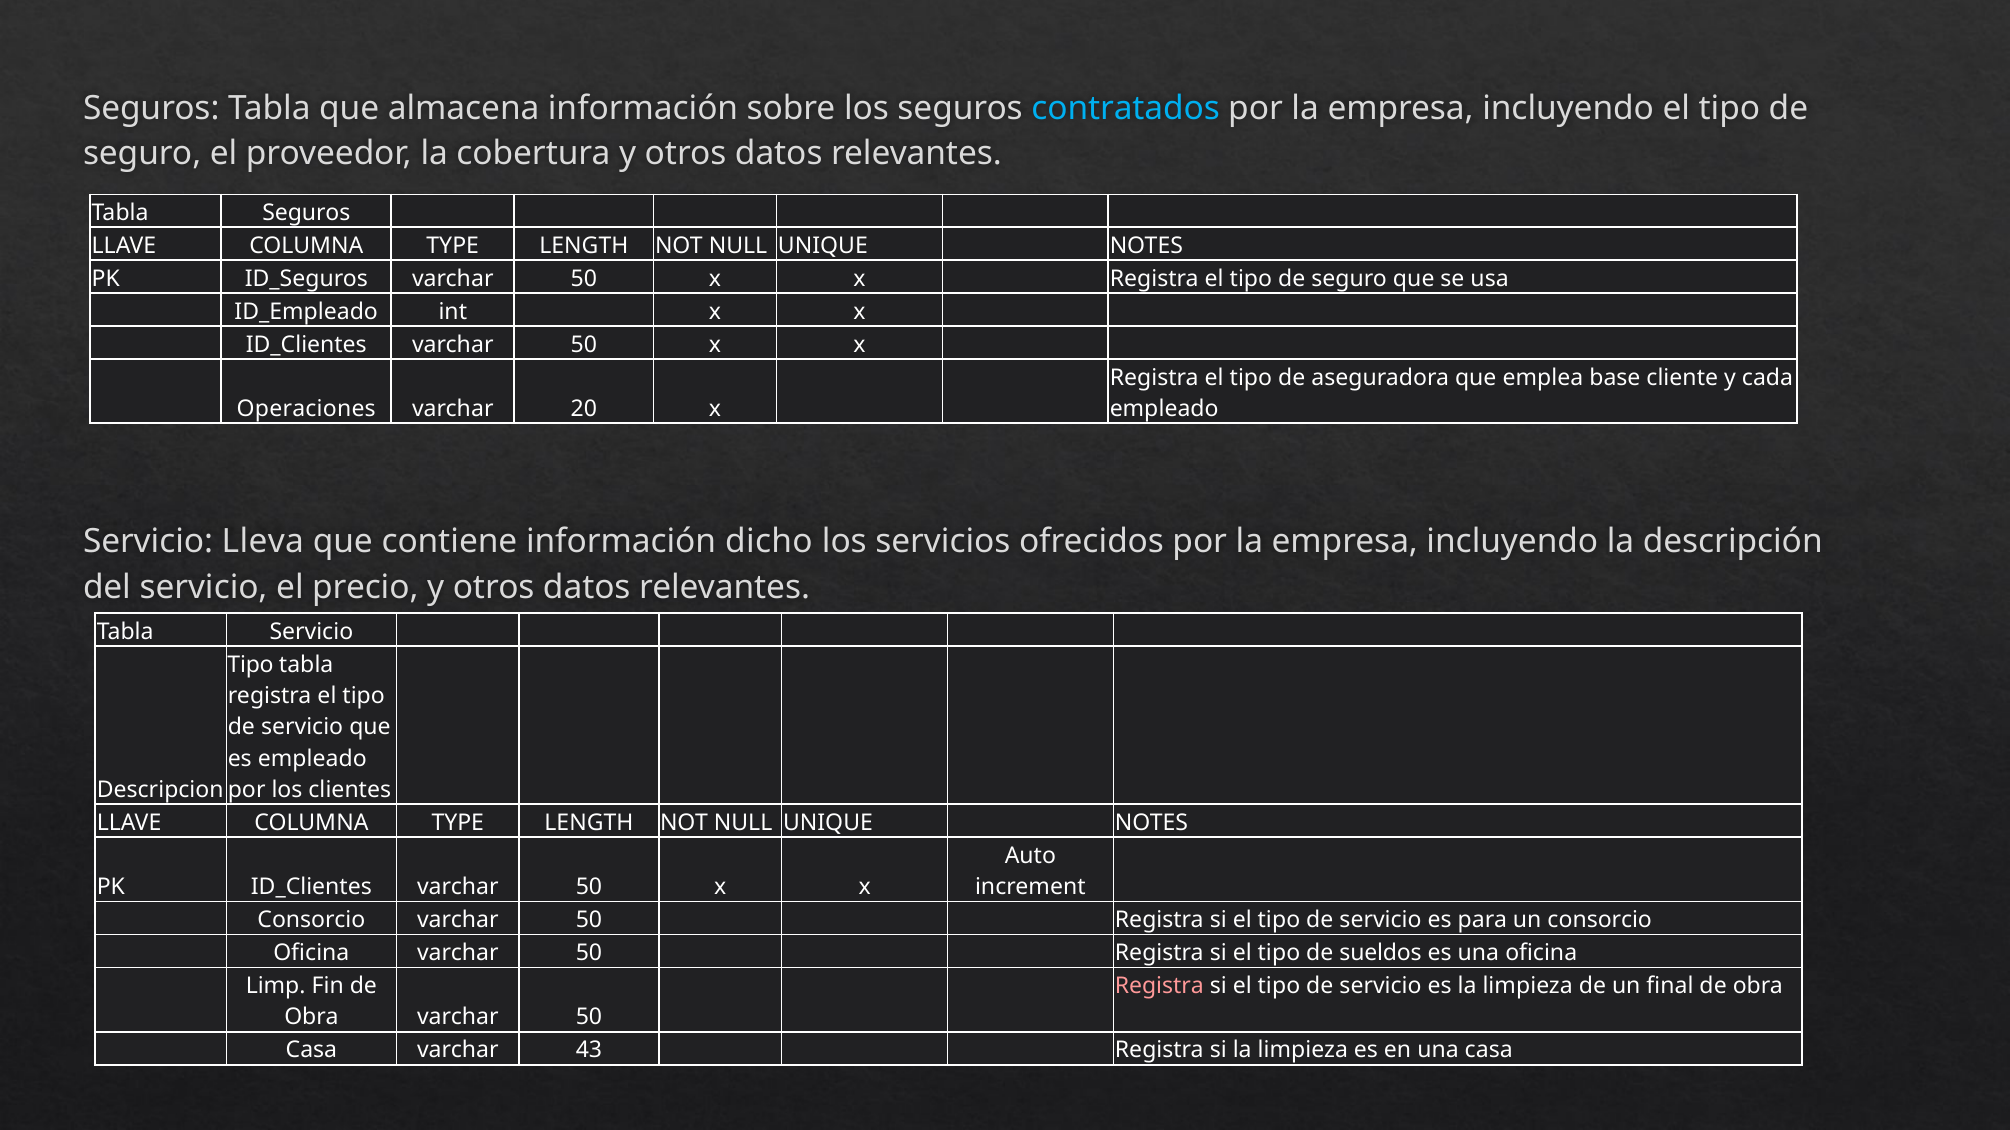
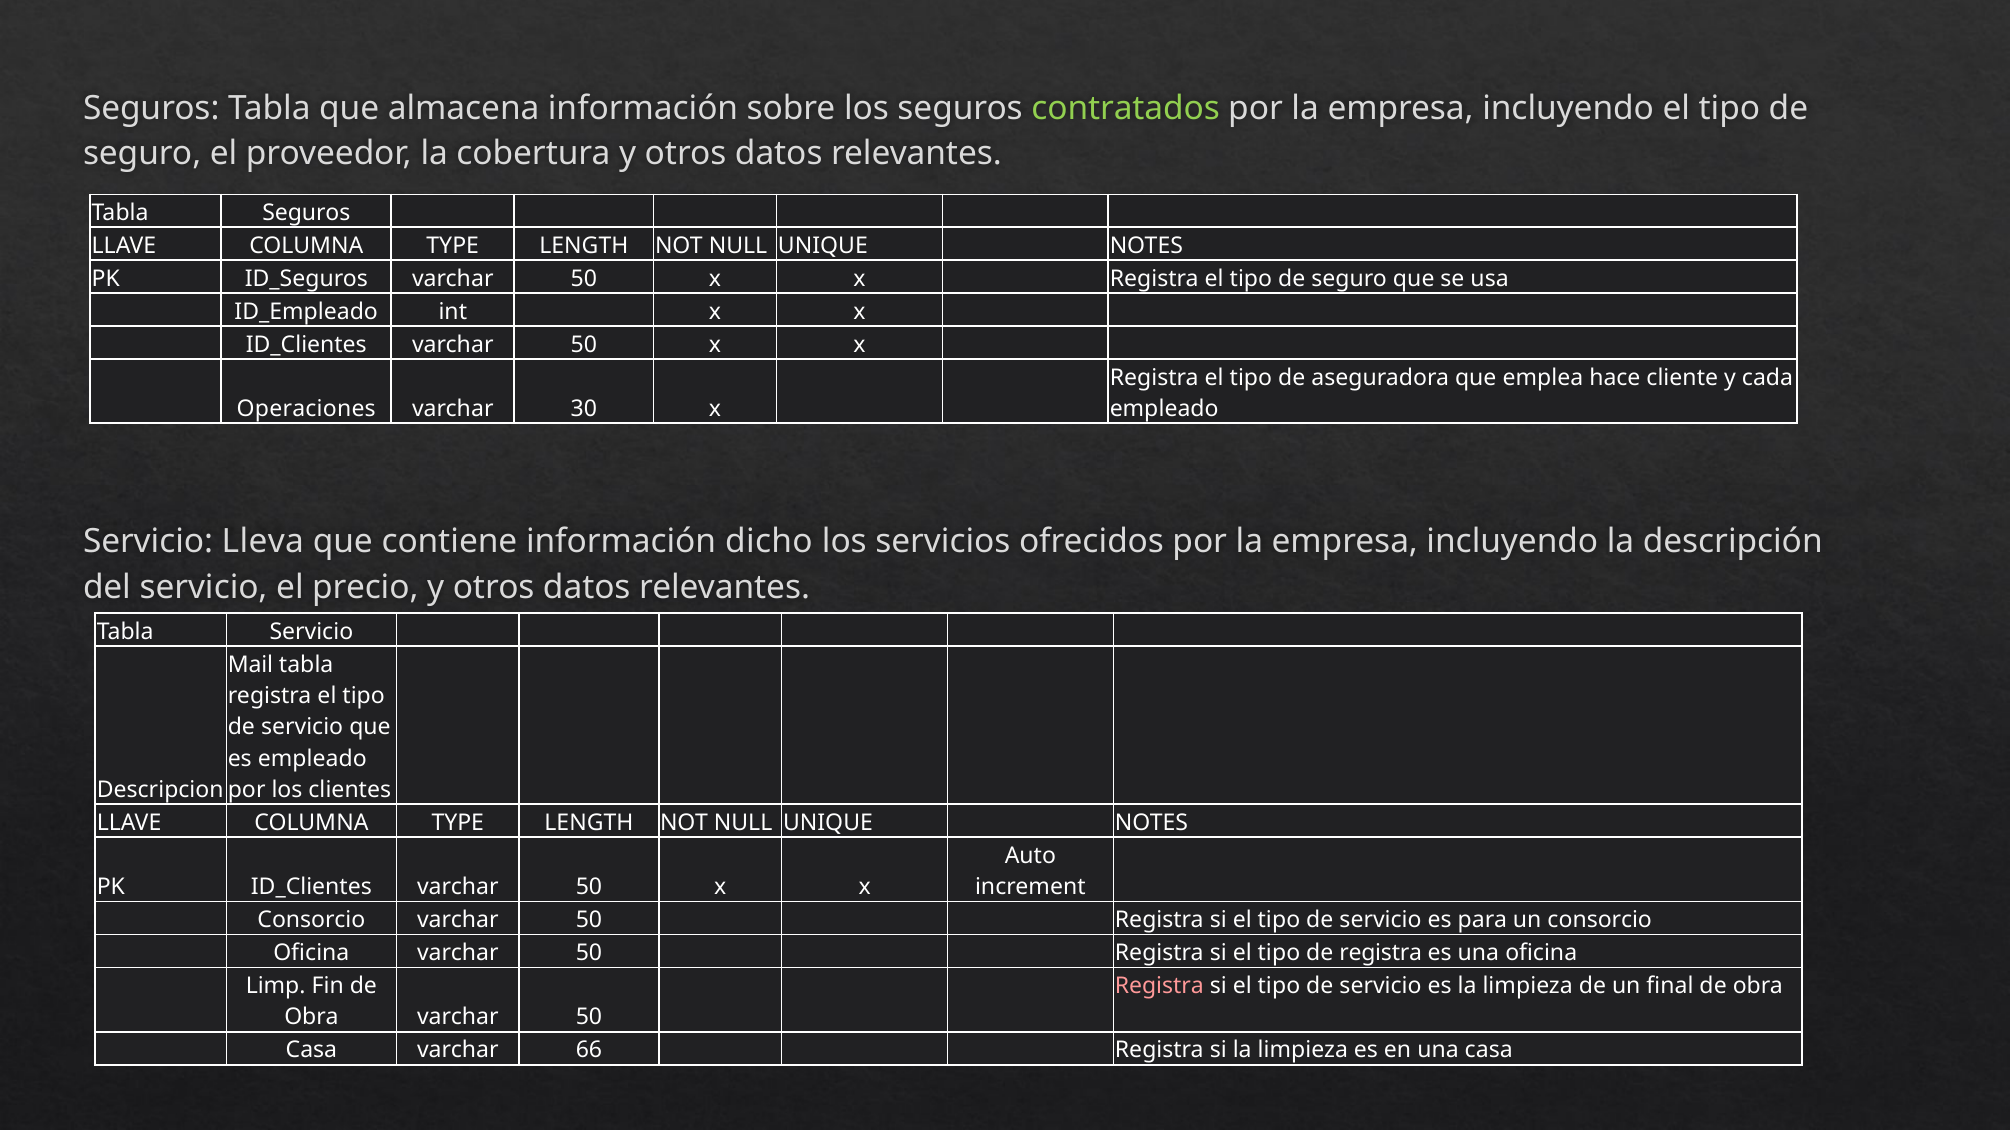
contratados colour: light blue -> light green
base: base -> hace
20: 20 -> 30
Tipo at (251, 665): Tipo -> Mail
de sueldos: sueldos -> registra
43: 43 -> 66
